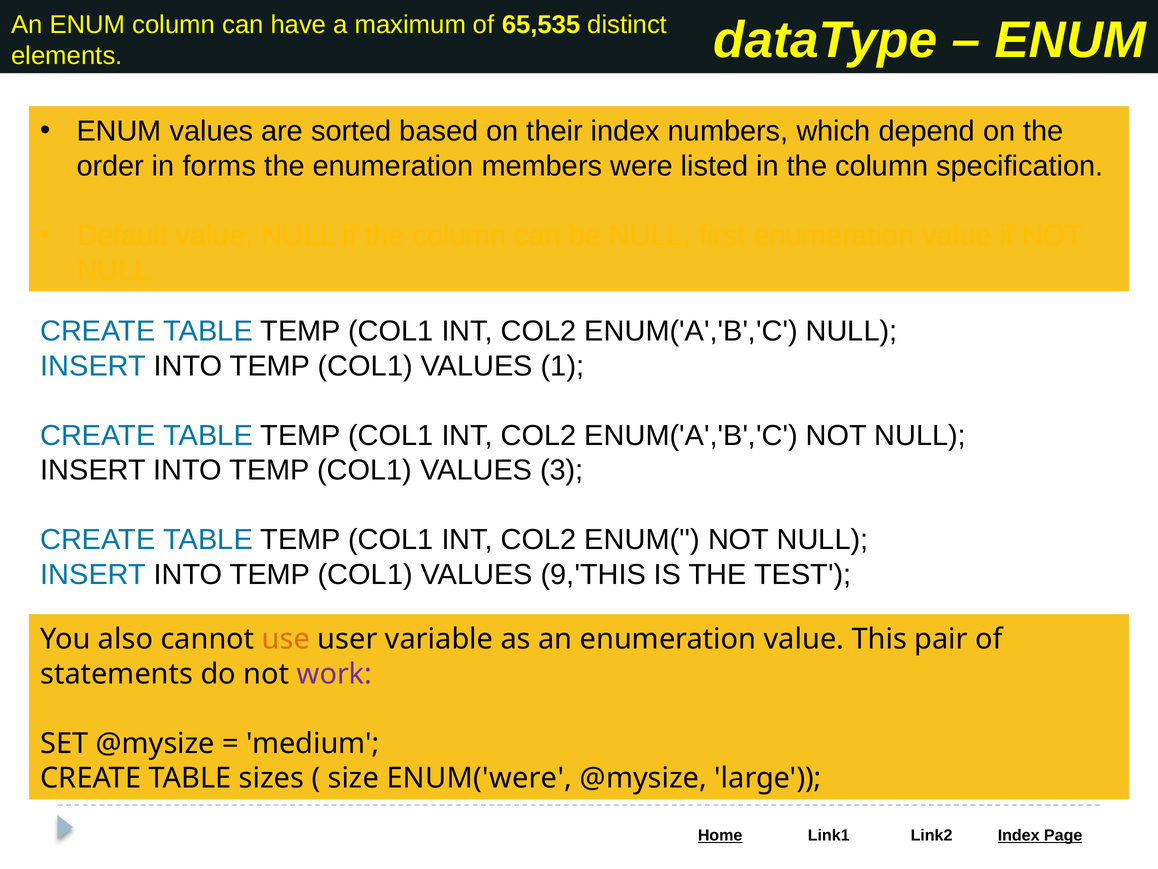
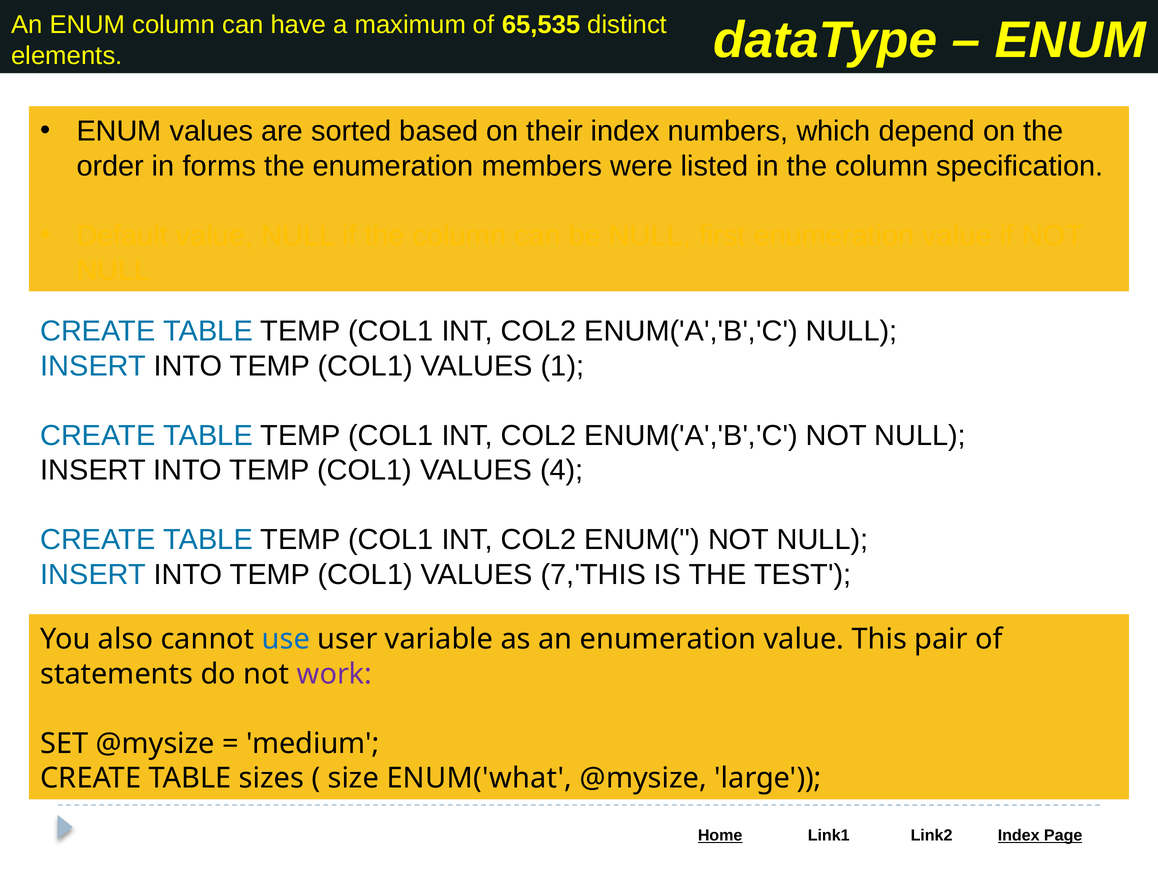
3: 3 -> 4
9,'THIS: 9,'THIS -> 7,'THIS
use colour: orange -> blue
ENUM('were: ENUM('were -> ENUM('what
